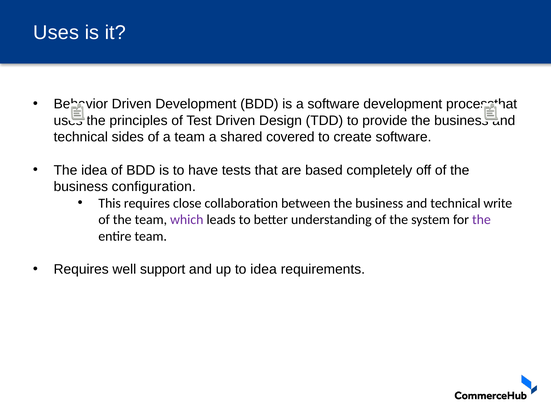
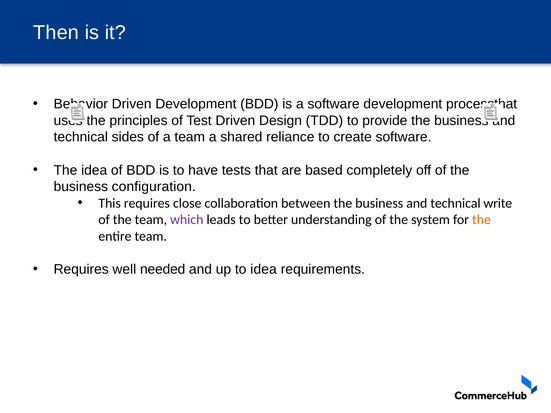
Uses at (56, 33): Uses -> Then
covered: covered -> reliance
the at (481, 220) colour: purple -> orange
support: support -> needed
